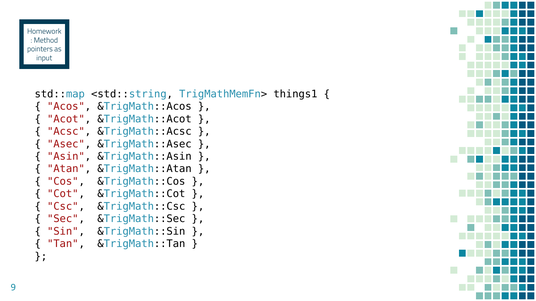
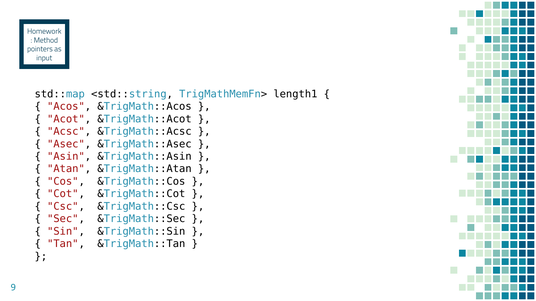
things1: things1 -> length1
